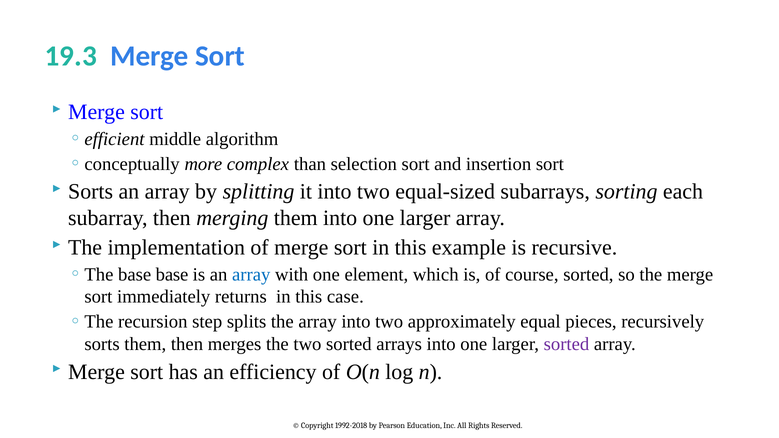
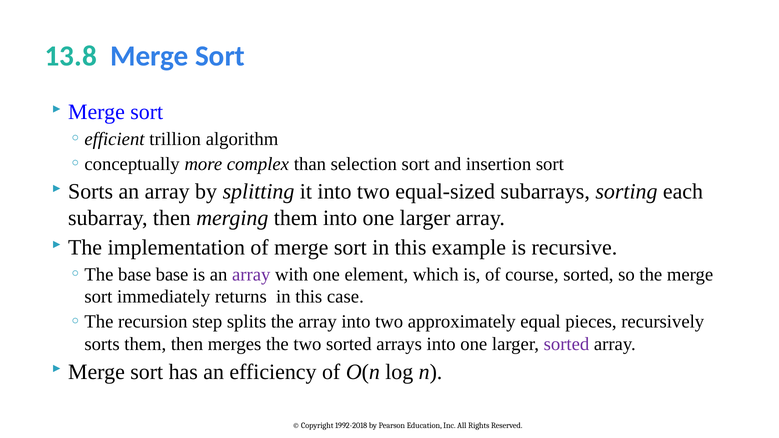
19.3: 19.3 -> 13.8
middle: middle -> trillion
array at (251, 274) colour: blue -> purple
